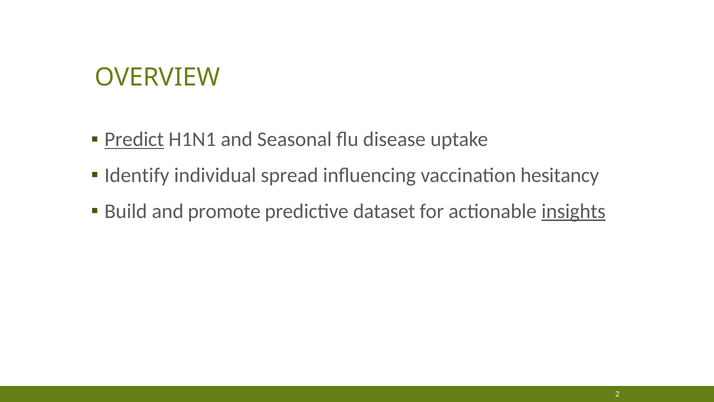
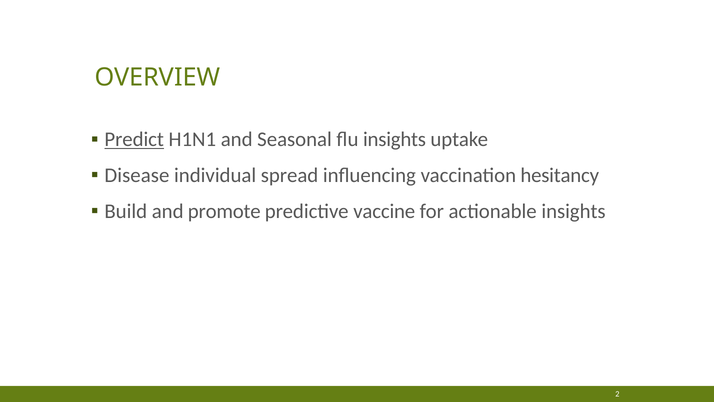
flu disease: disease -> insights
Identify: Identify -> Disease
dataset: dataset -> vaccine
insights at (573, 211) underline: present -> none
